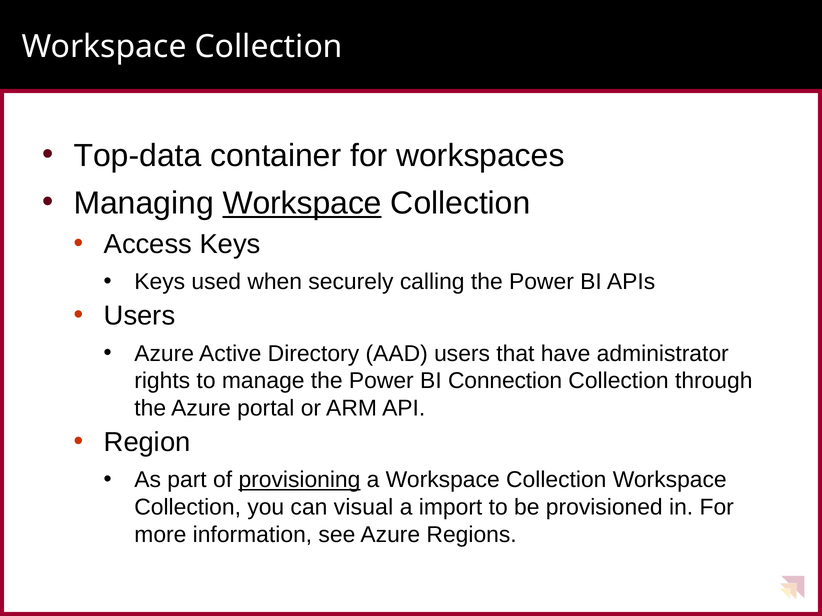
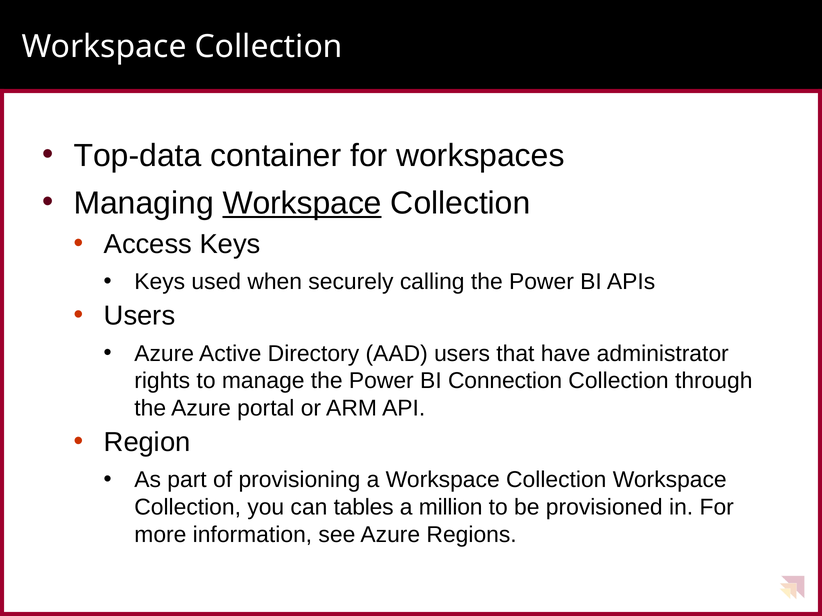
provisioning underline: present -> none
visual: visual -> tables
import: import -> million
